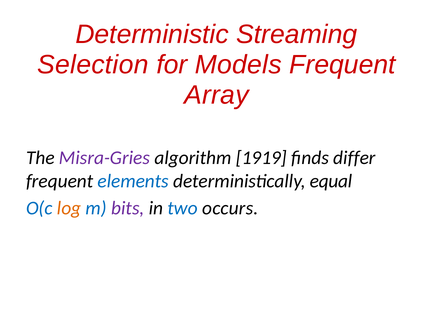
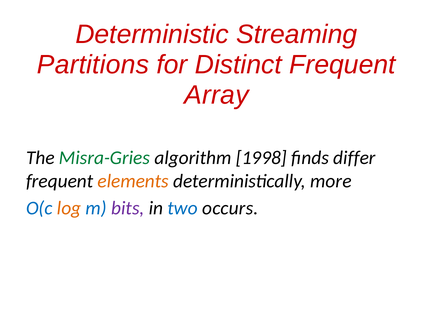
Selection: Selection -> Partitions
Models: Models -> Distinct
Misra-Gries colour: purple -> green
1919: 1919 -> 1998
elements colour: blue -> orange
equal: equal -> more
